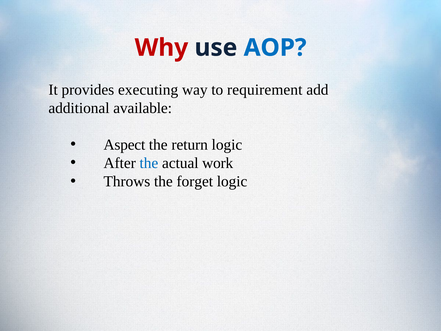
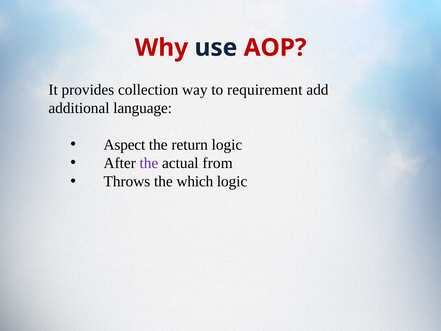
AOP colour: blue -> red
executing: executing -> collection
available: available -> language
the at (149, 163) colour: blue -> purple
work: work -> from
forget: forget -> which
